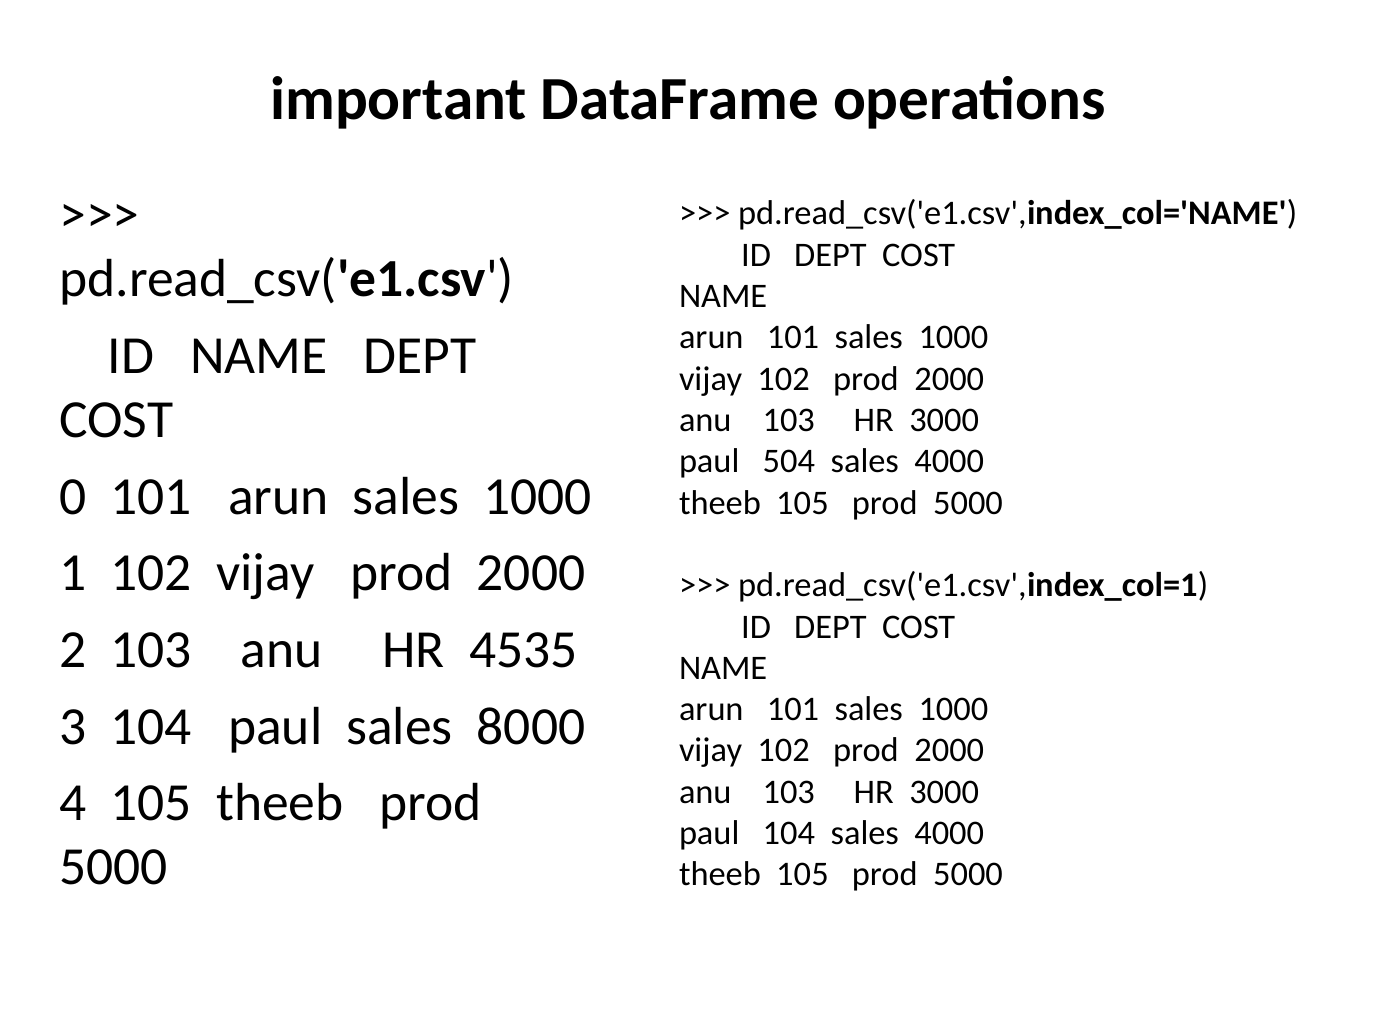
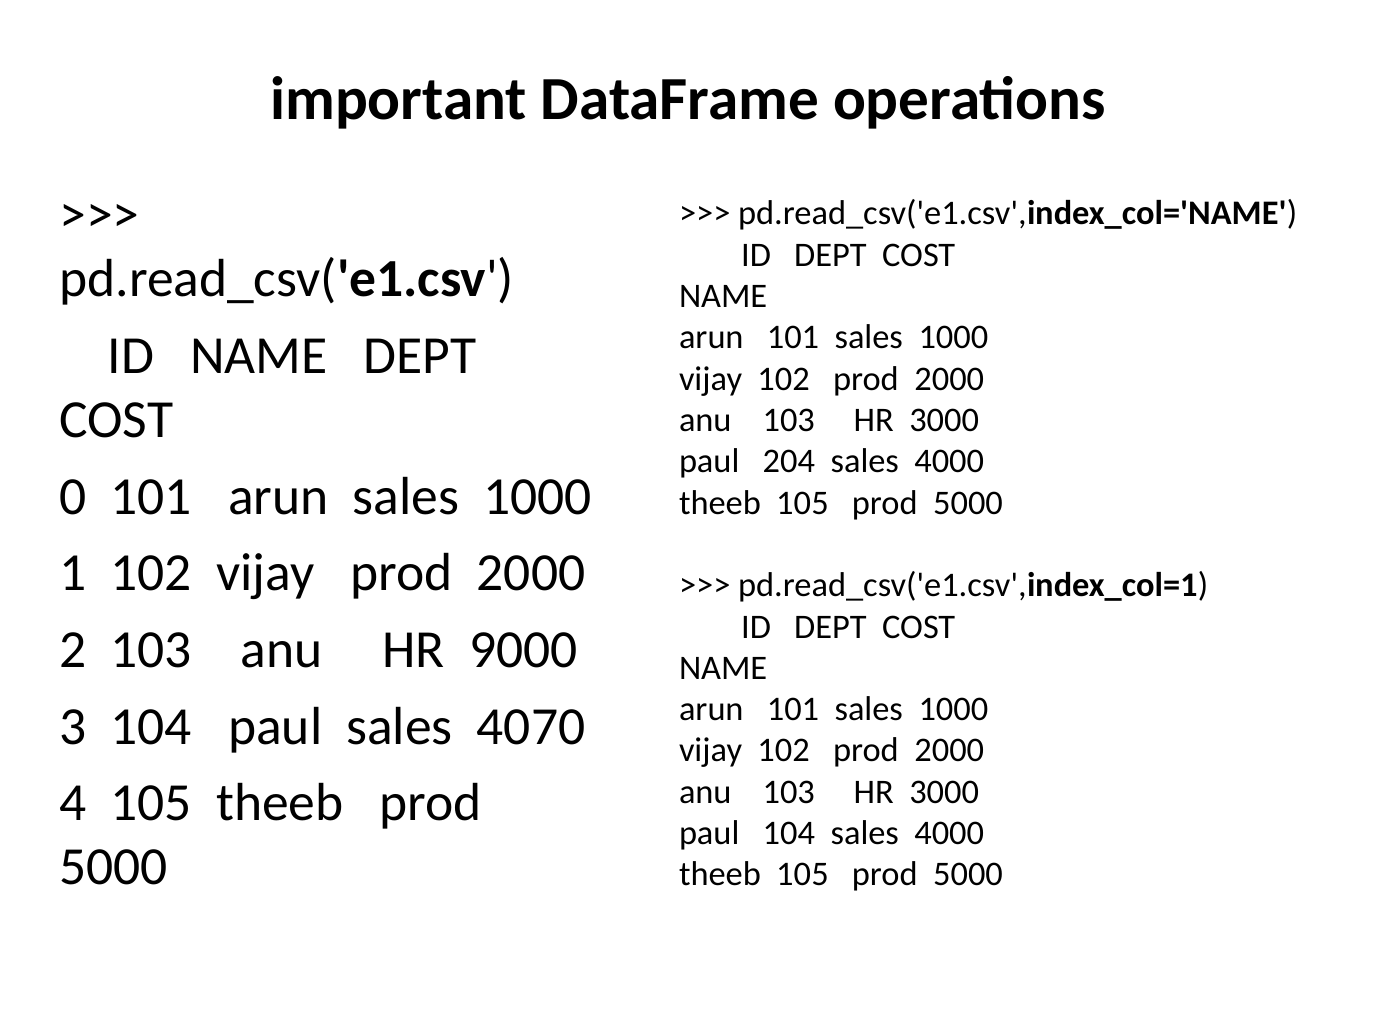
504: 504 -> 204
4535: 4535 -> 9000
8000: 8000 -> 4070
